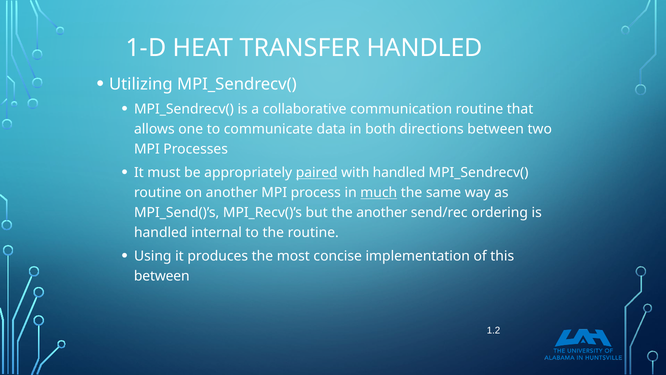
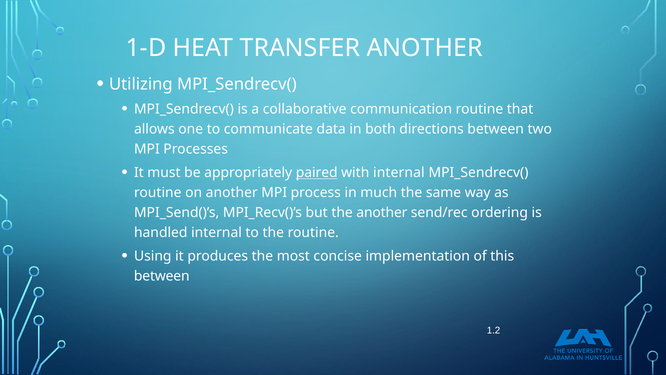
TRANSFER HANDLED: HANDLED -> ANOTHER
with handled: handled -> internal
much underline: present -> none
